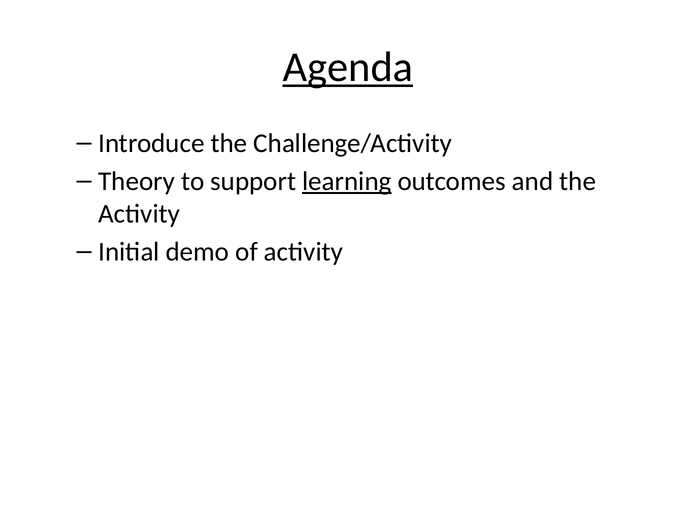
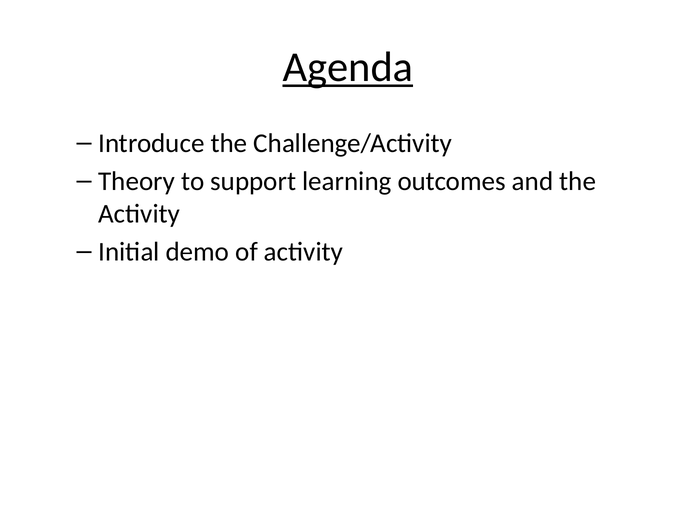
learning underline: present -> none
